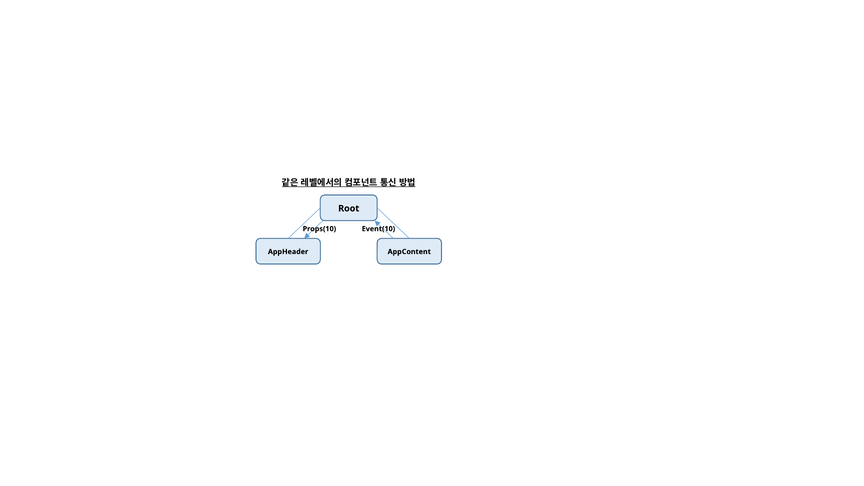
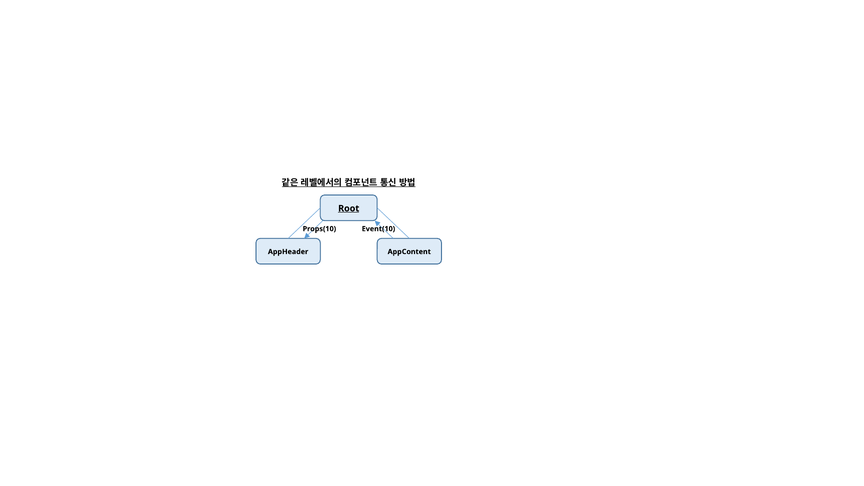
Root underline: none -> present
